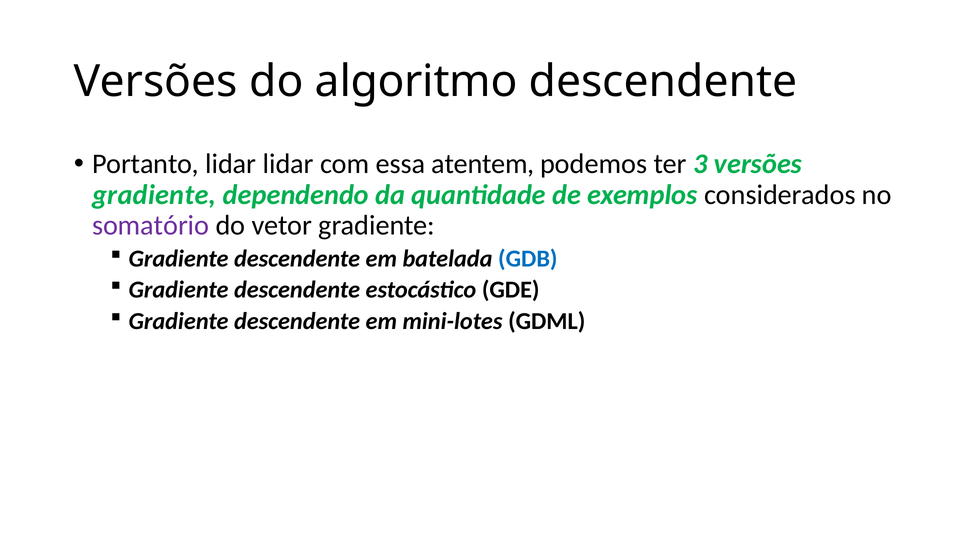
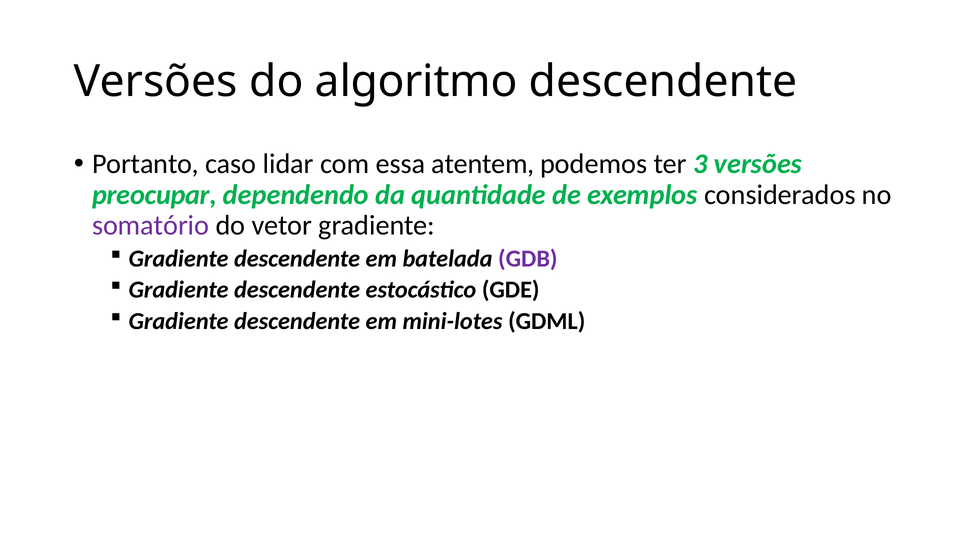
Portanto lidar: lidar -> caso
gradiente at (154, 195): gradiente -> preocupar
GDB colour: blue -> purple
